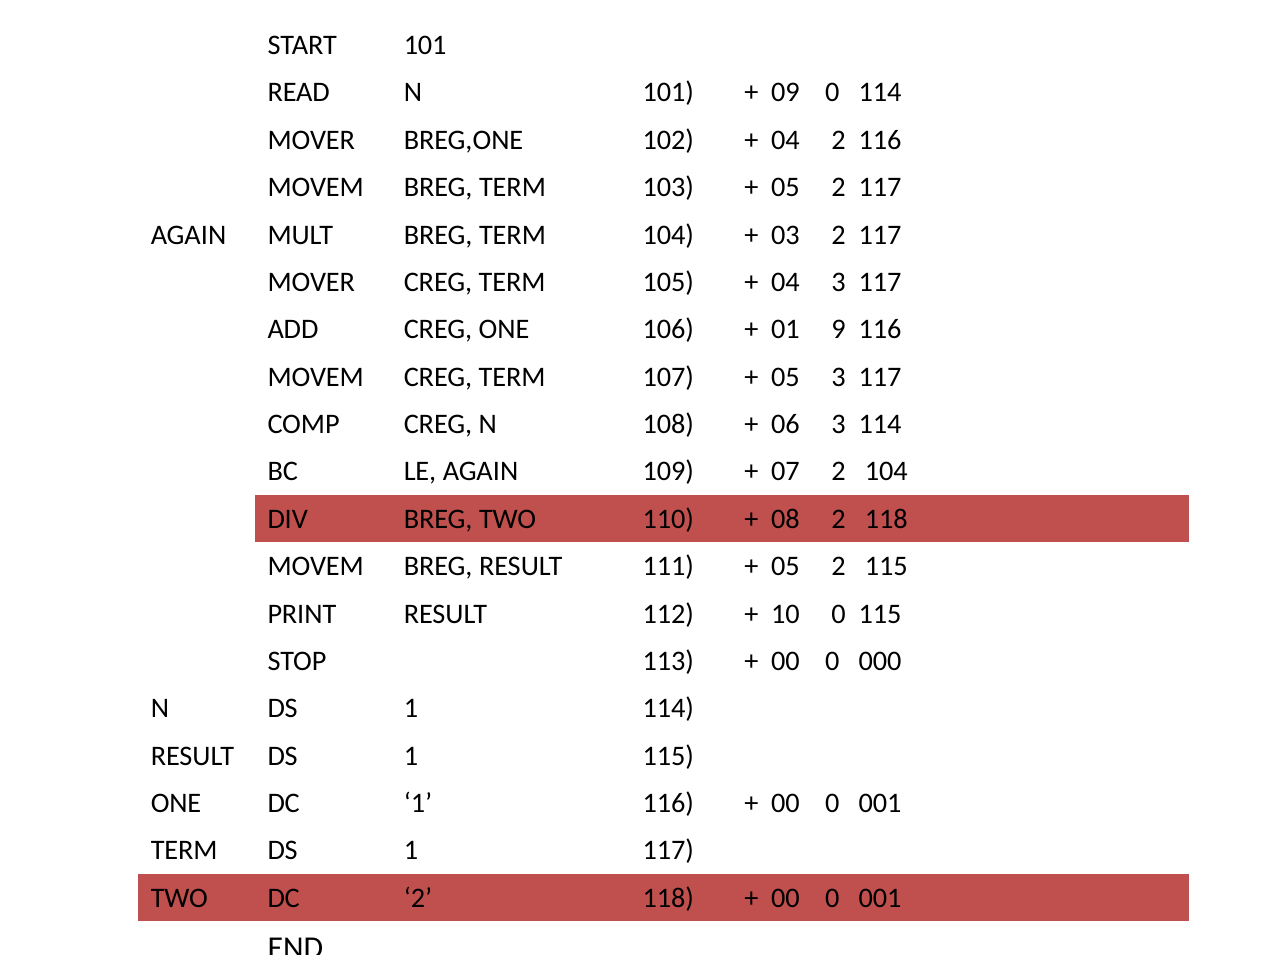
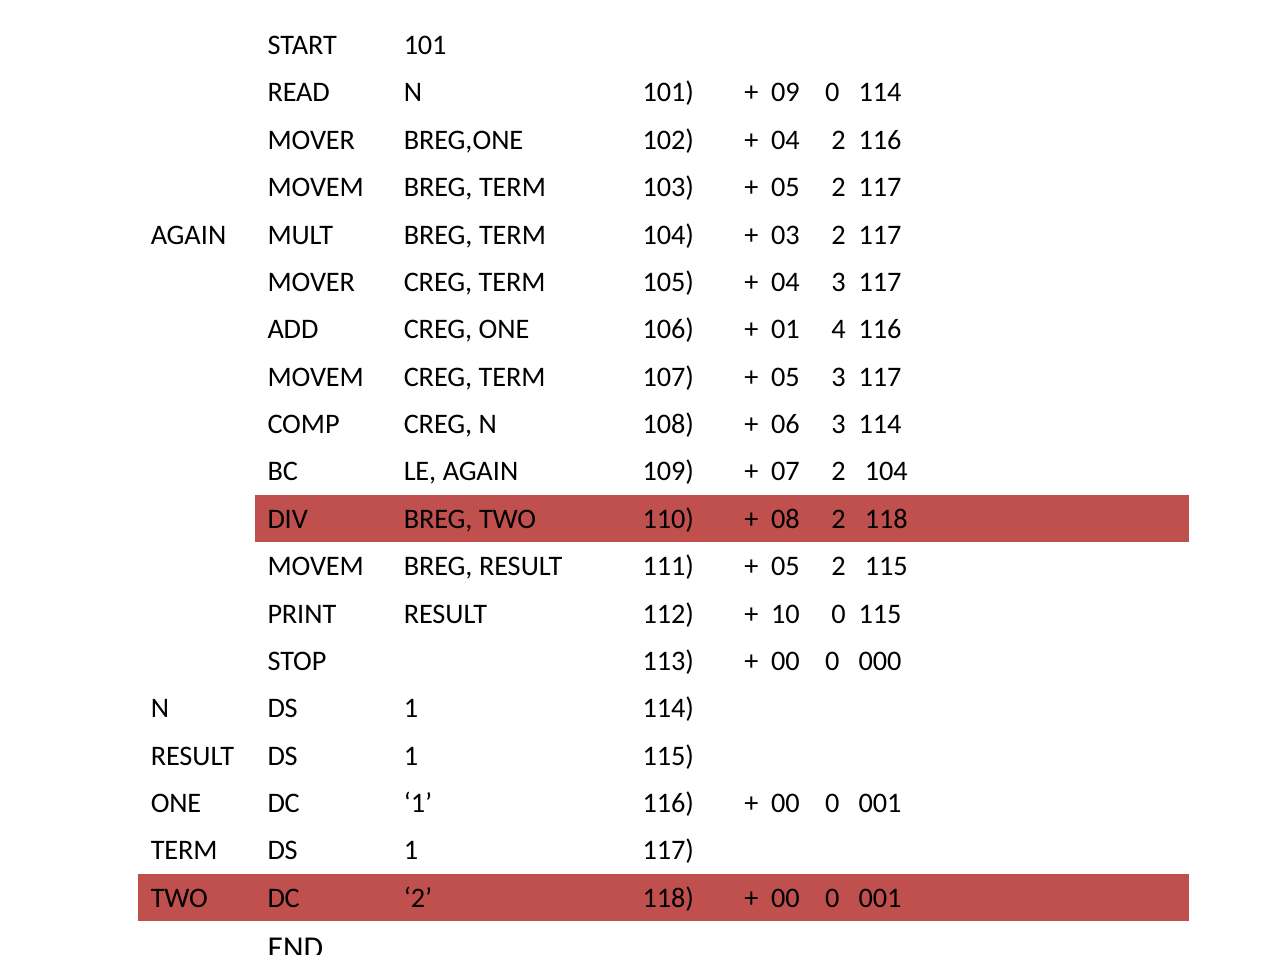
9: 9 -> 4
